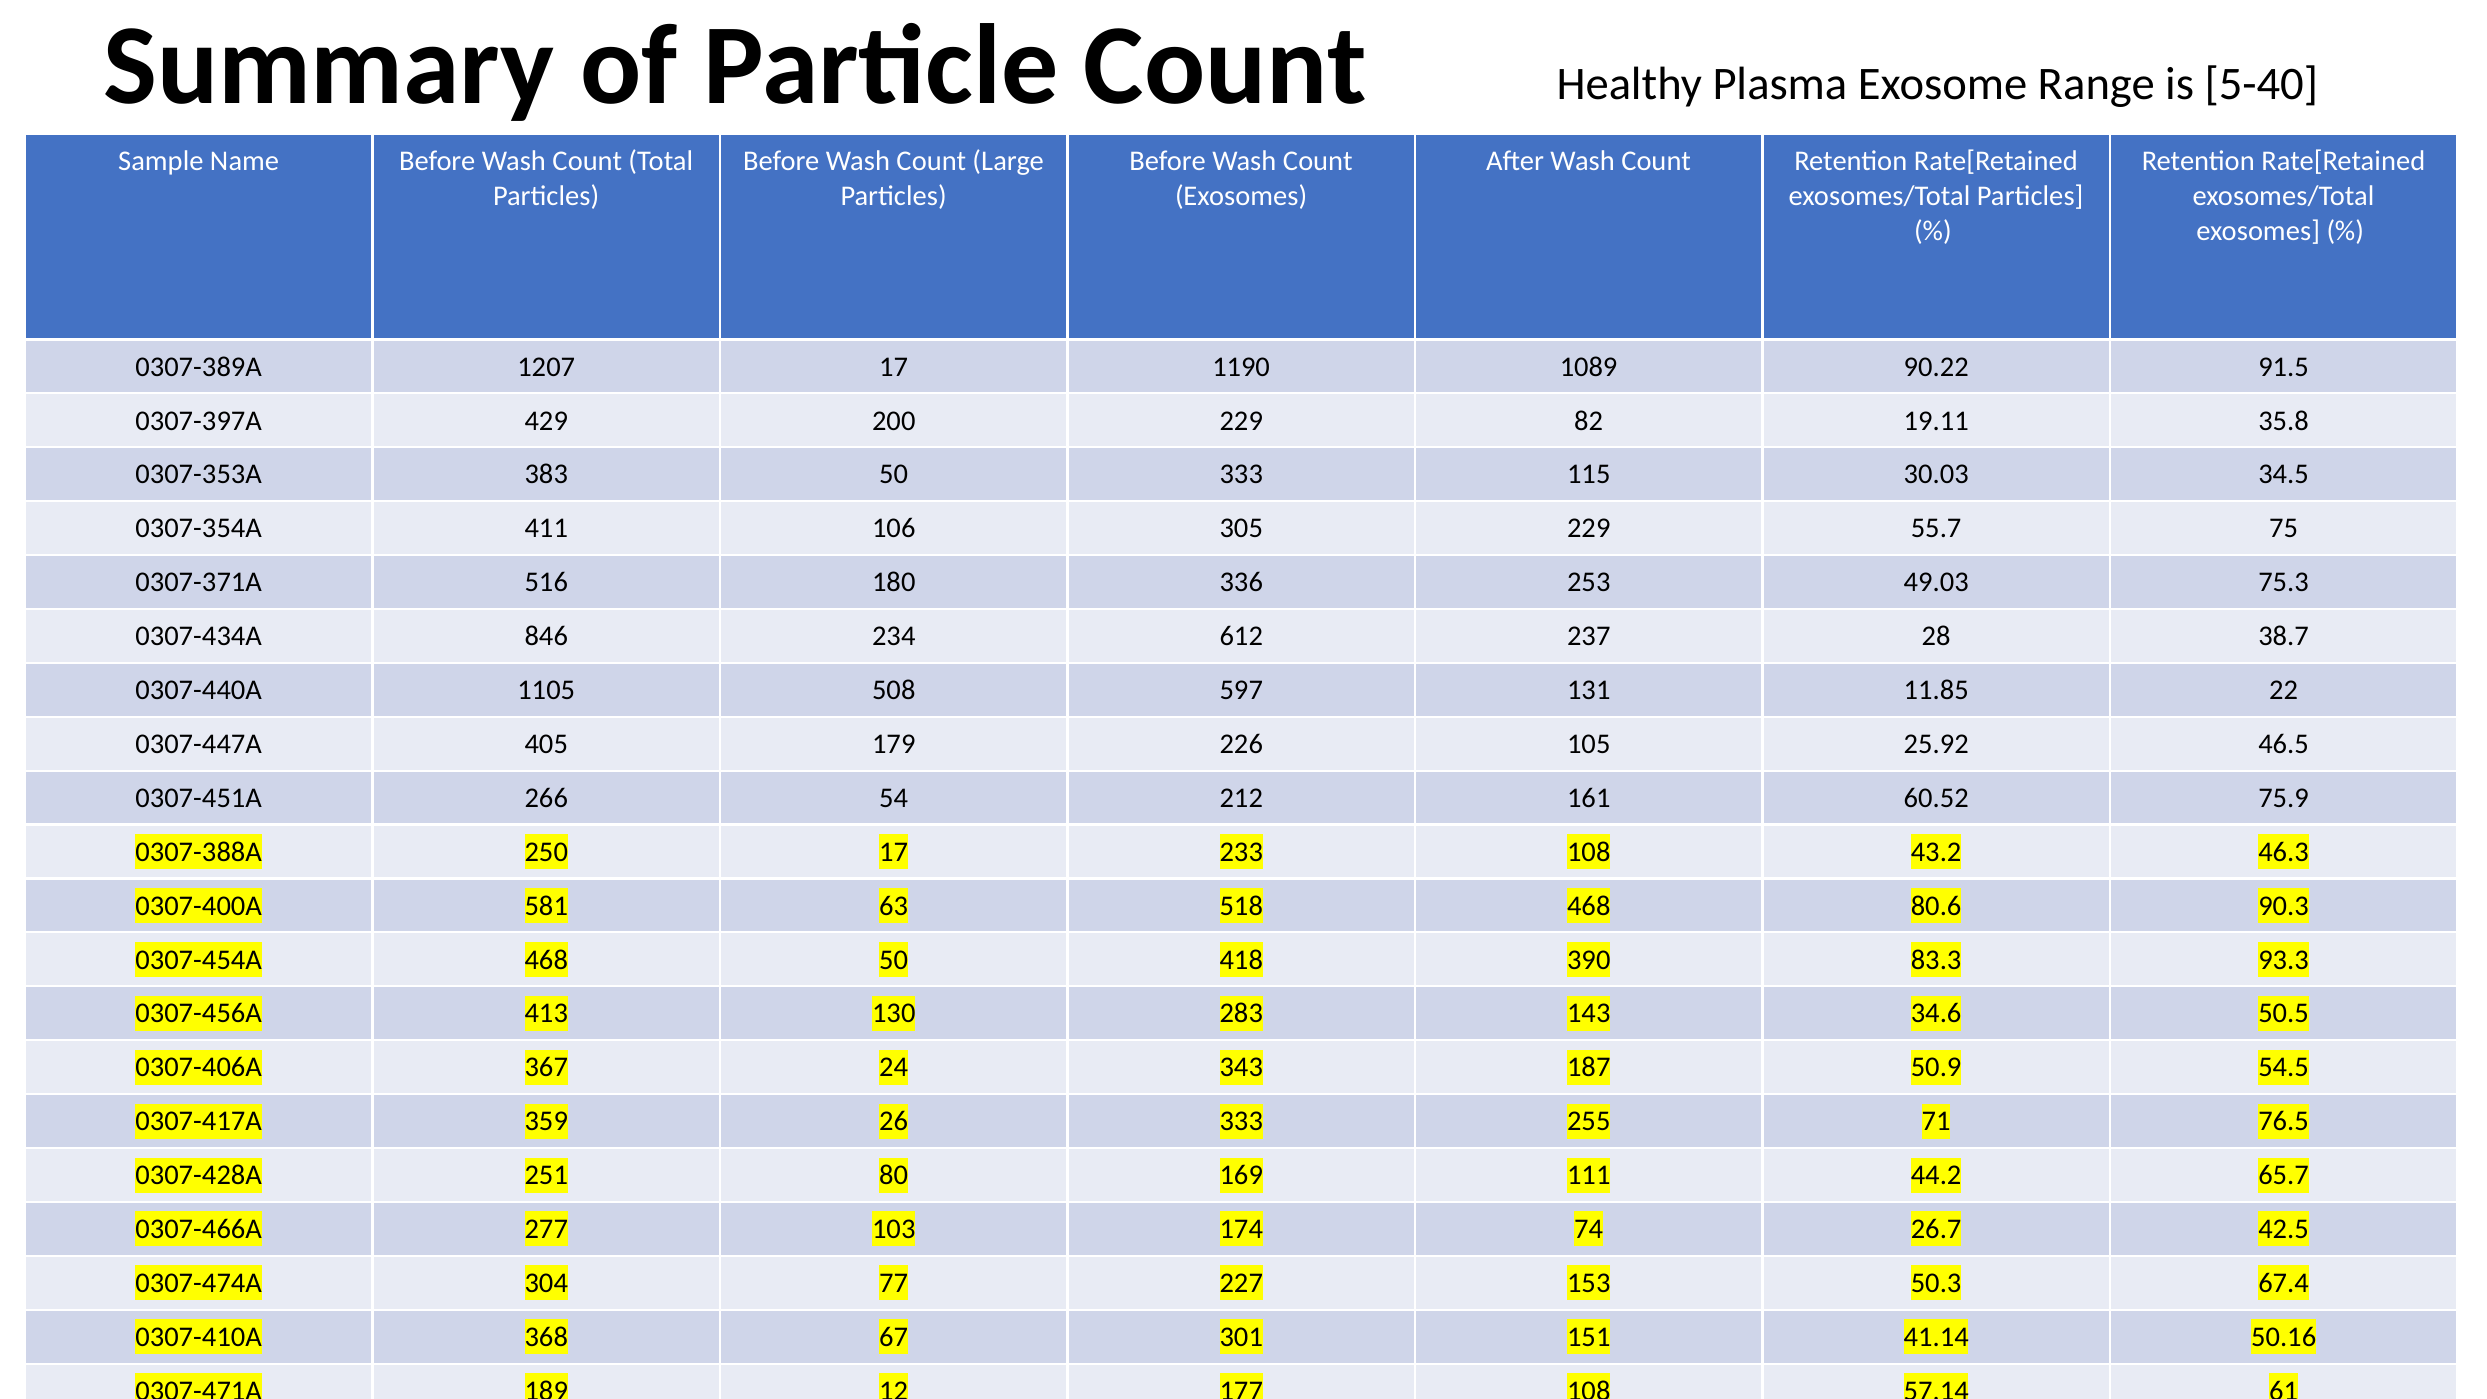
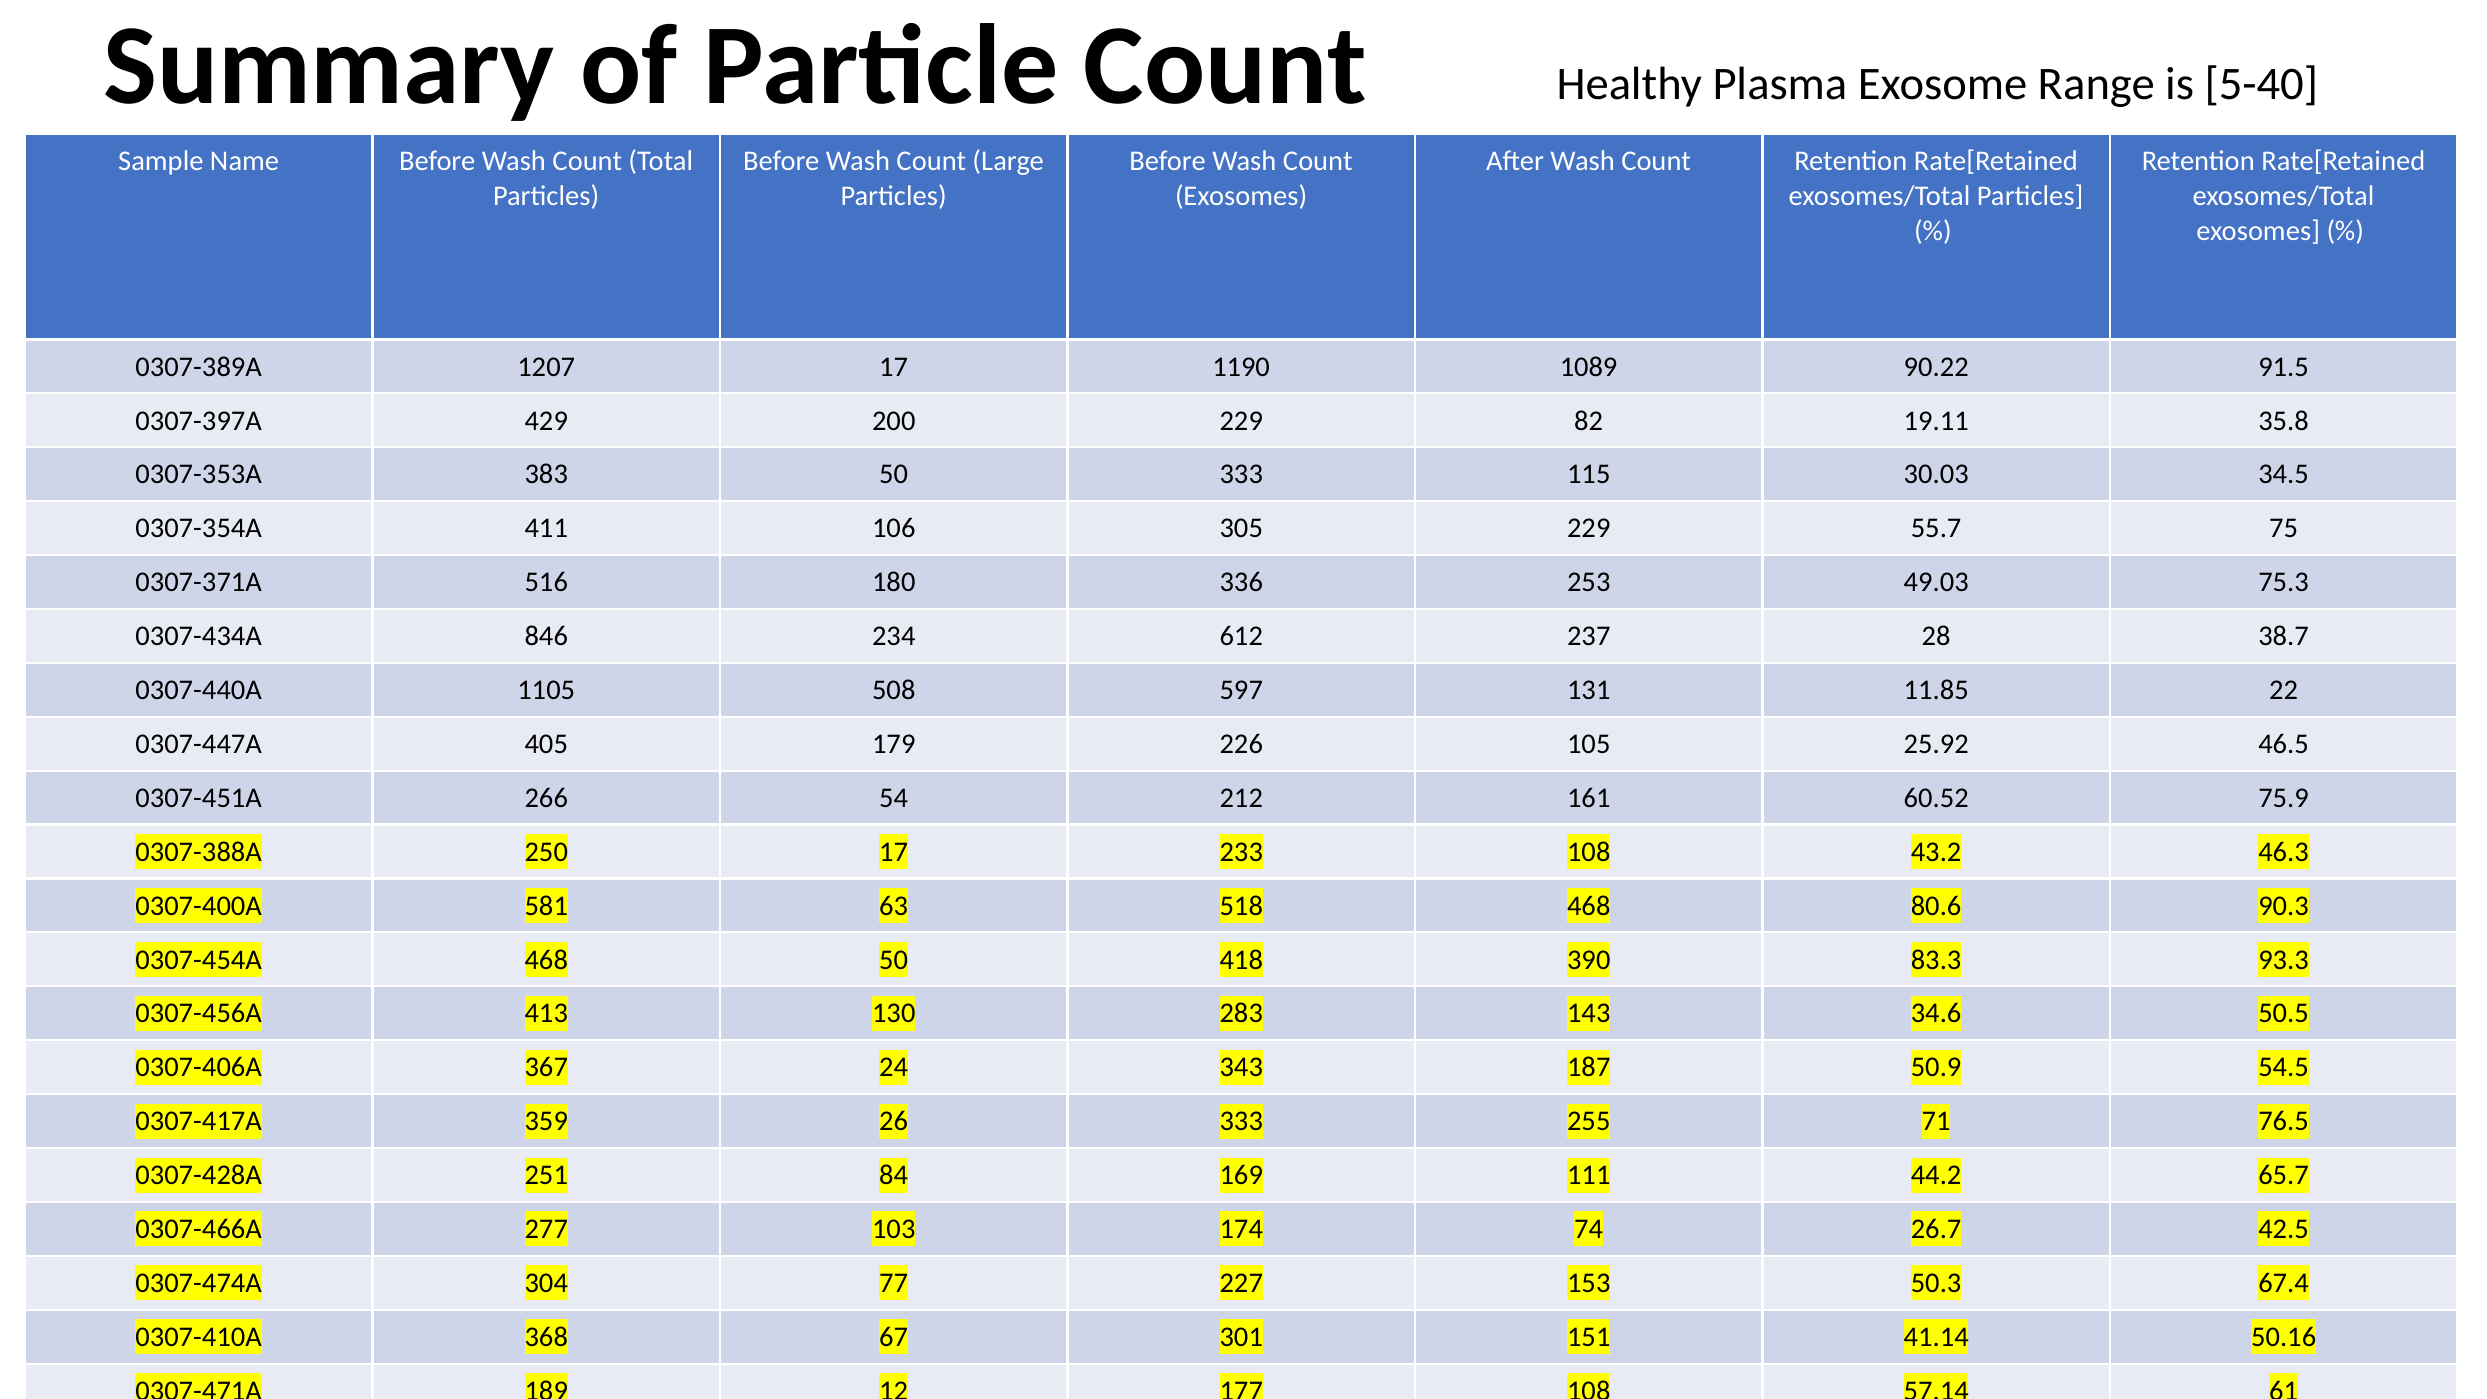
80: 80 -> 84
